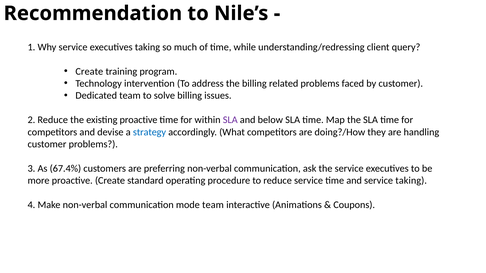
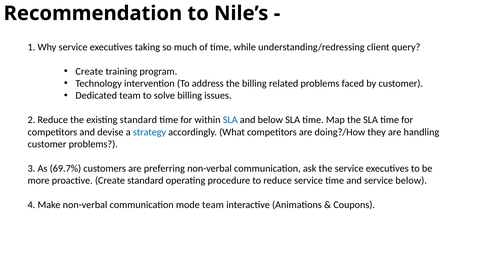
existing proactive: proactive -> standard
SLA at (230, 120) colour: purple -> blue
67.4%: 67.4% -> 69.7%
service taking: taking -> below
